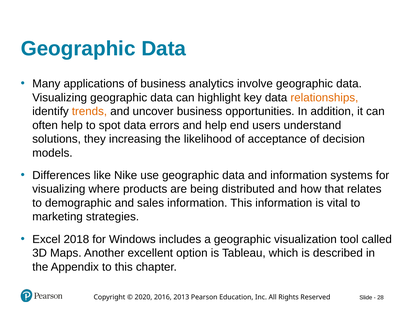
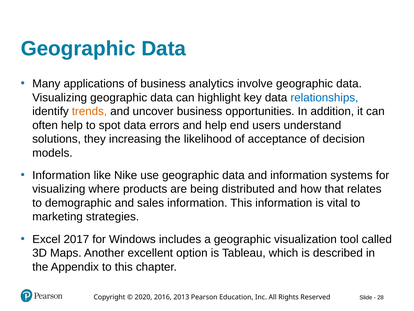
relationships colour: orange -> blue
Differences at (61, 175): Differences -> Information
2018: 2018 -> 2017
